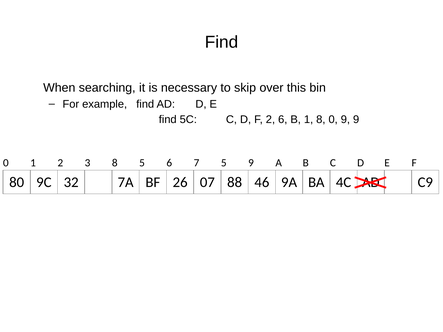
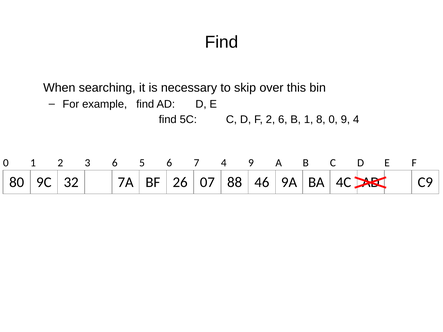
9 9: 9 -> 4
3 8: 8 -> 6
7 5: 5 -> 4
